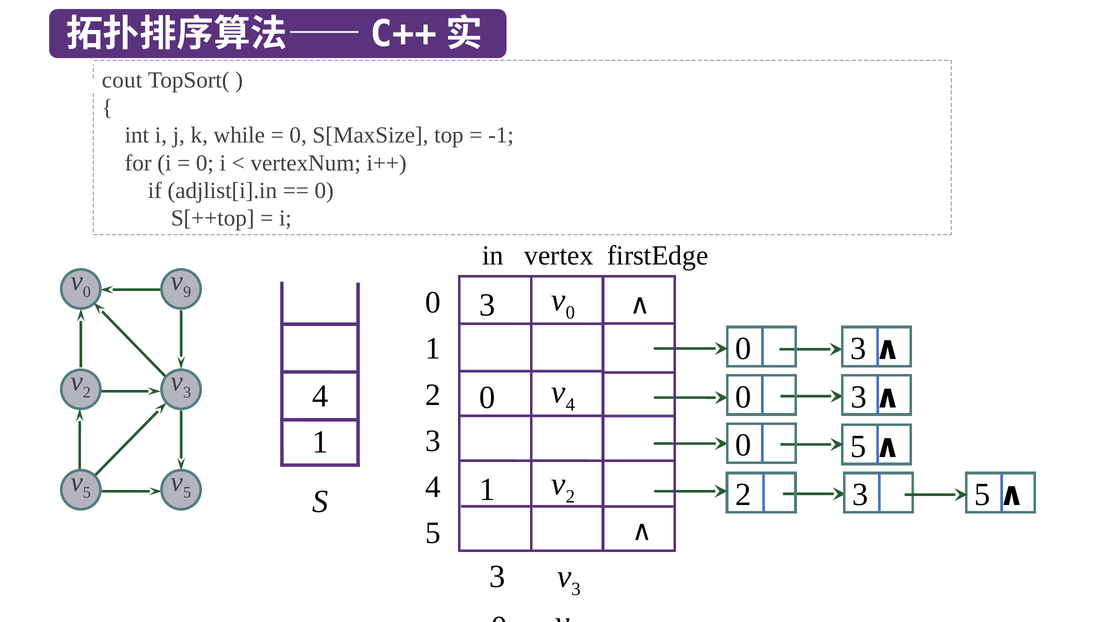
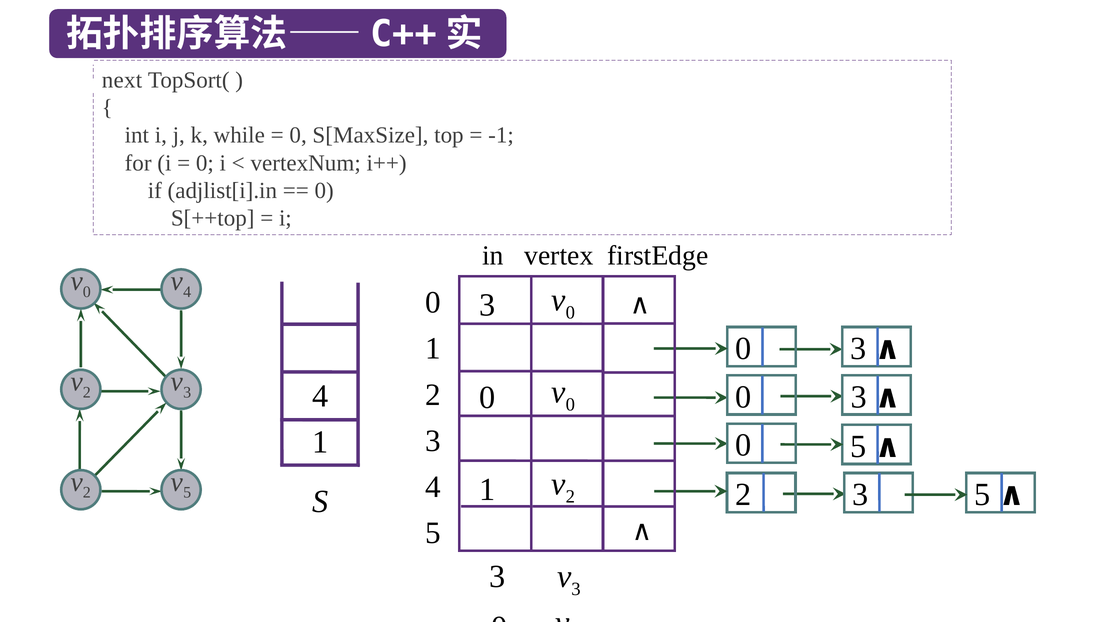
cout: cout -> next
9 at (187, 292): 9 -> 4
4 at (570, 405): 4 -> 0
5 at (87, 493): 5 -> 2
